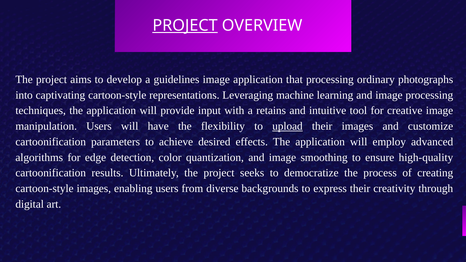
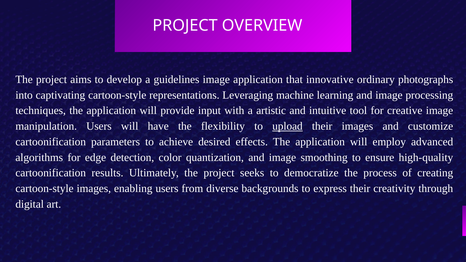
PROJECT at (185, 26) underline: present -> none
that processing: processing -> innovative
retains: retains -> artistic
